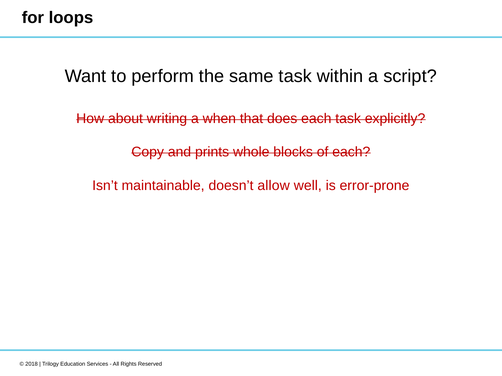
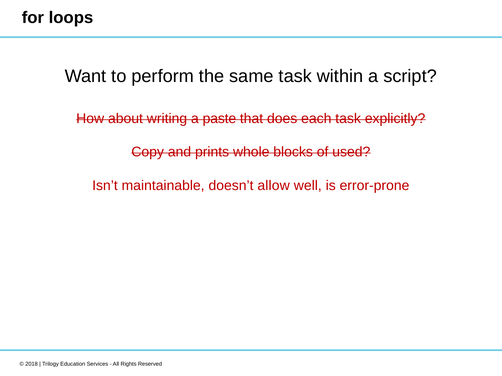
when: when -> paste
of each: each -> used
